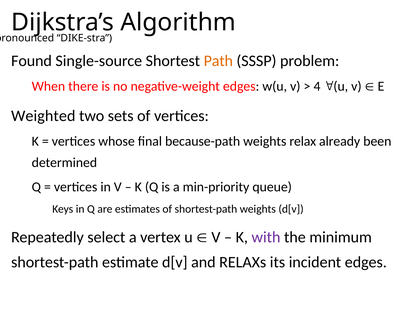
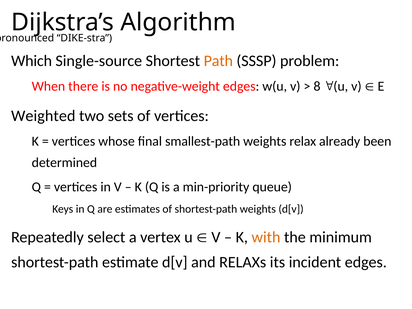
Found: Found -> Which
4: 4 -> 8
because-path: because-path -> smallest-path
with colour: purple -> orange
